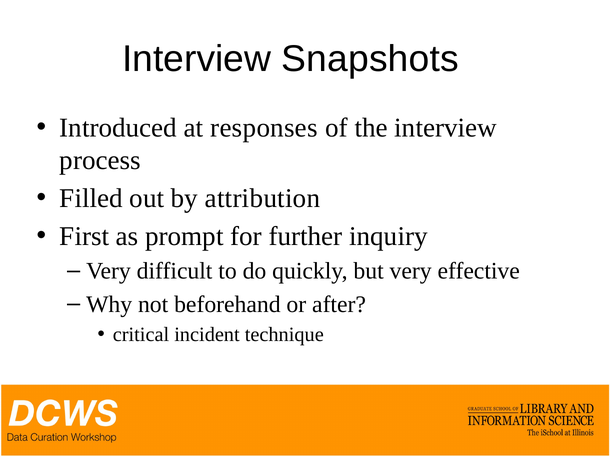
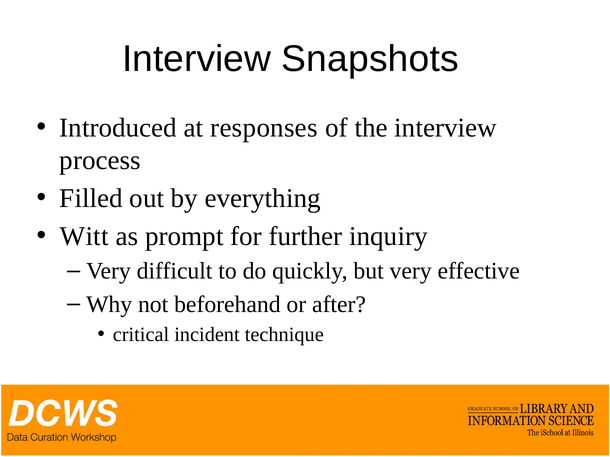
attribution: attribution -> everything
First: First -> Witt
